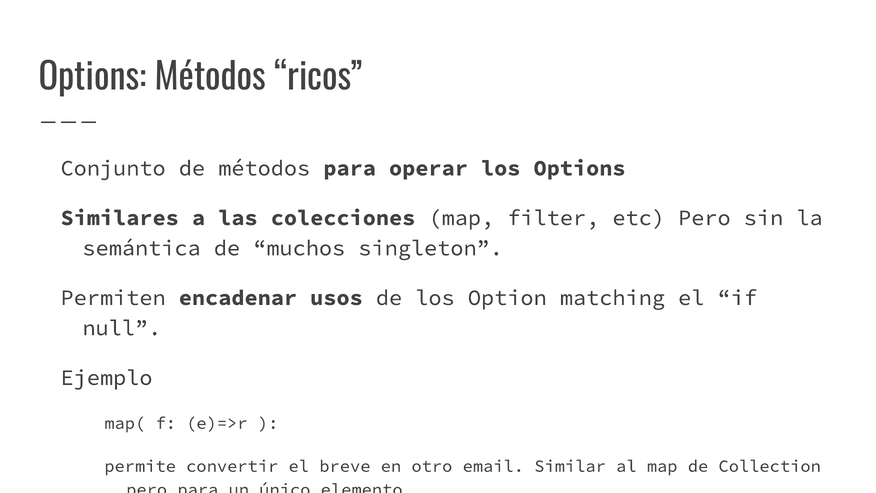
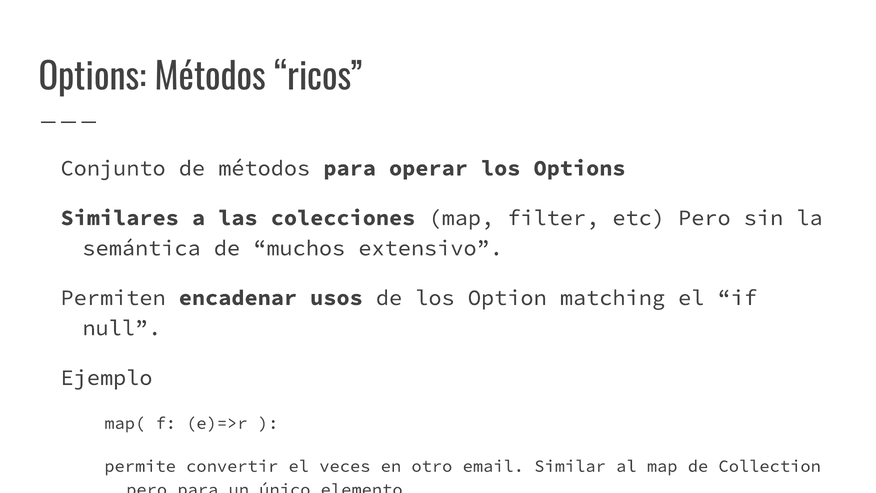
singleton: singleton -> extensivo
breve: breve -> veces
